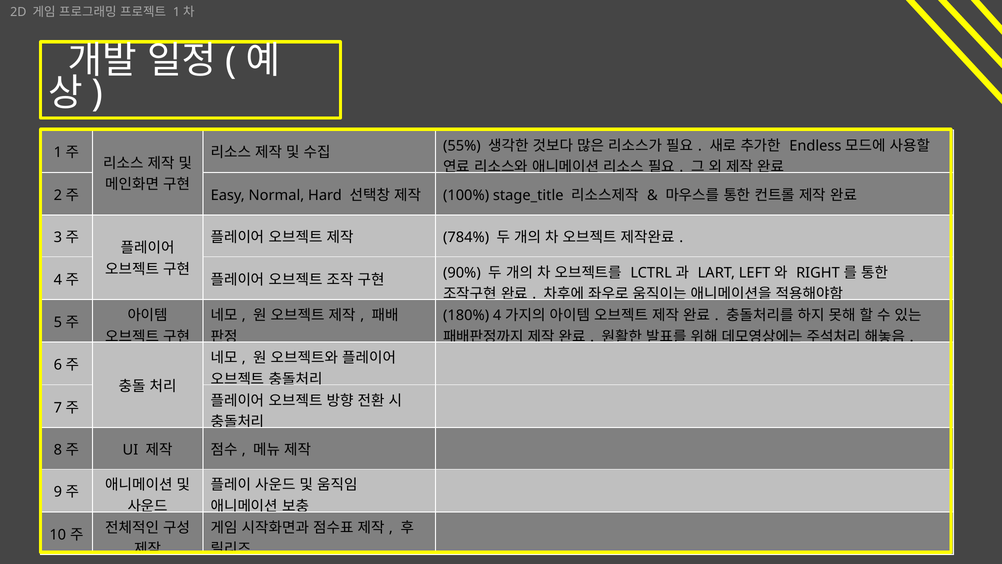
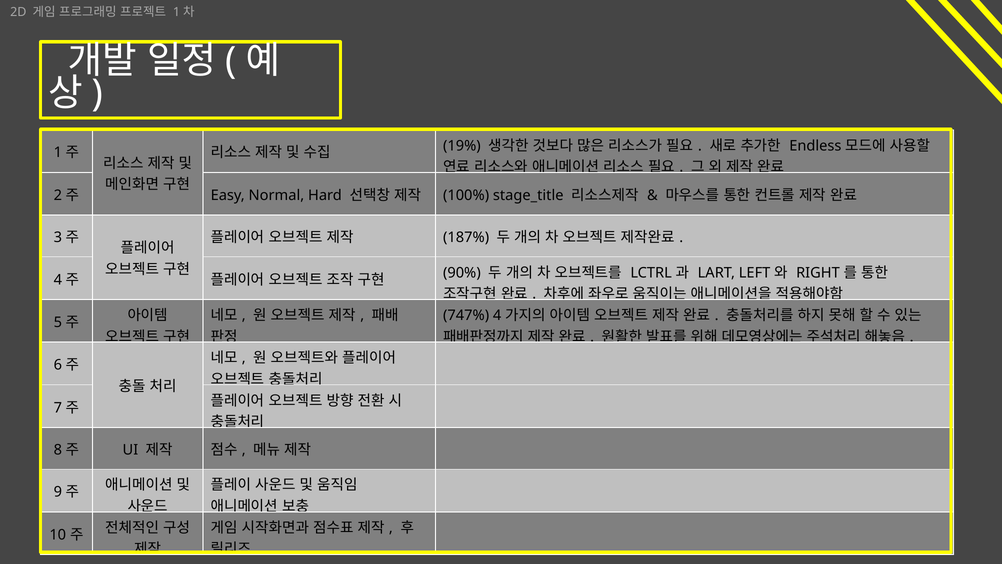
55%: 55% -> 19%
784%: 784% -> 187%
180%: 180% -> 747%
